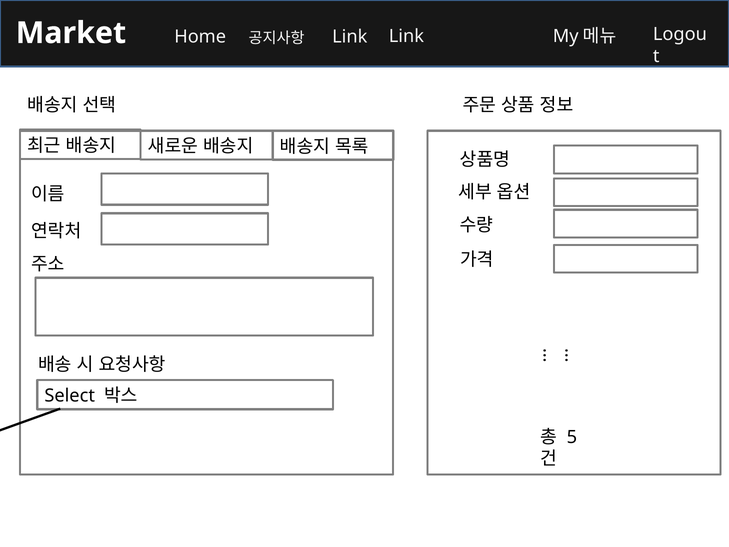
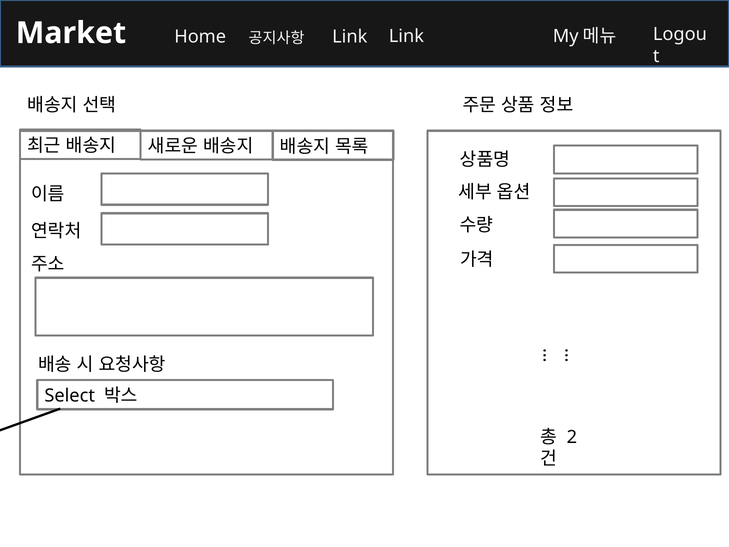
5: 5 -> 2
